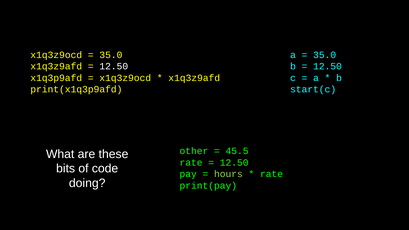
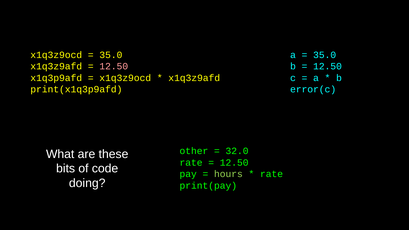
12.50 at (114, 66) colour: white -> pink
start(c: start(c -> error(c
45.5: 45.5 -> 32.0
